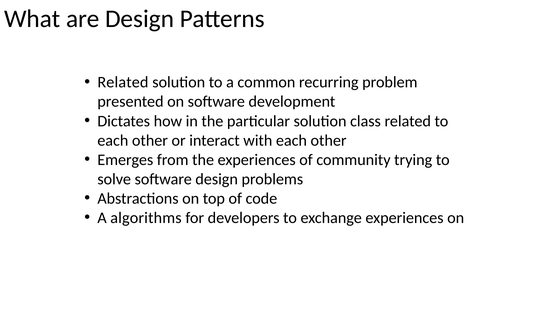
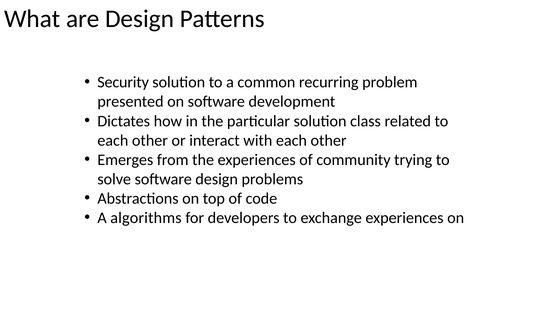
Related at (123, 82): Related -> Security
